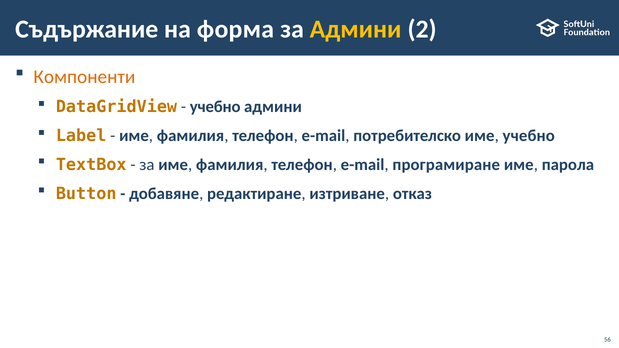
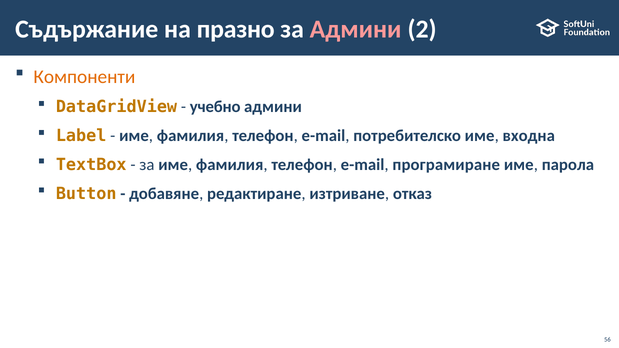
форма: форма -> празно
Админи at (356, 29) colour: yellow -> pink
име учебно: учебно -> входна
